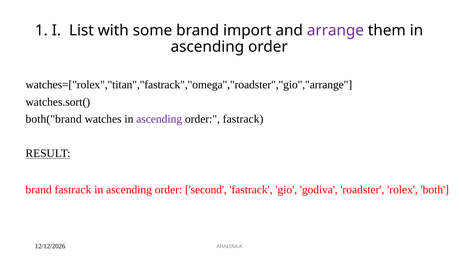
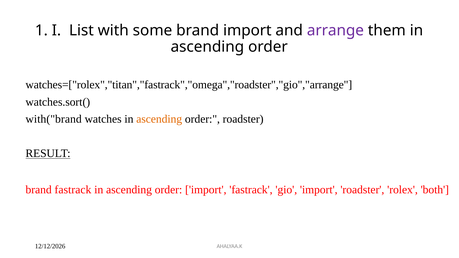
both("brand: both("brand -> with("brand
ascending at (159, 119) colour: purple -> orange
order fastrack: fastrack -> roadster
order second: second -> import
gio godiva: godiva -> import
